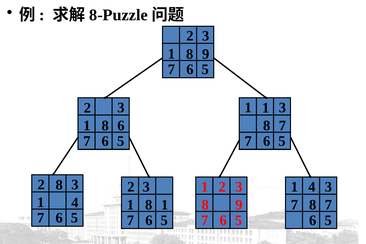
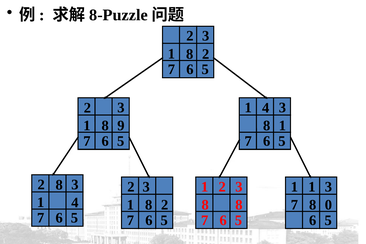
9 at (206, 54): 9 -> 2
3 1: 1 -> 4
8 6: 6 -> 9
7 at (282, 126): 7 -> 1
3 4: 4 -> 1
1 at (165, 205): 1 -> 2
9 at (239, 205): 9 -> 8
7 at (329, 205): 7 -> 0
